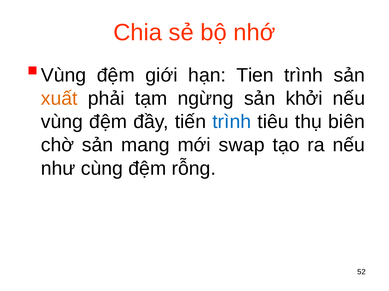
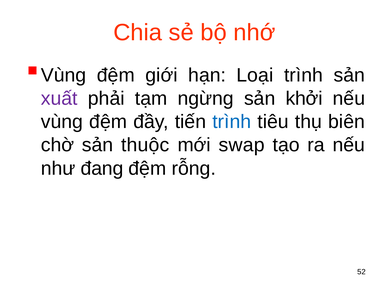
Tien: Tien -> Loại
xuất colour: orange -> purple
mang: mang -> thuộc
cùng: cùng -> đang
